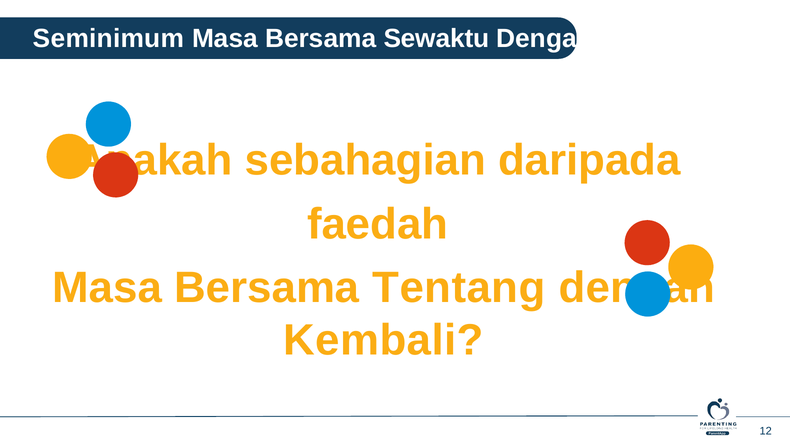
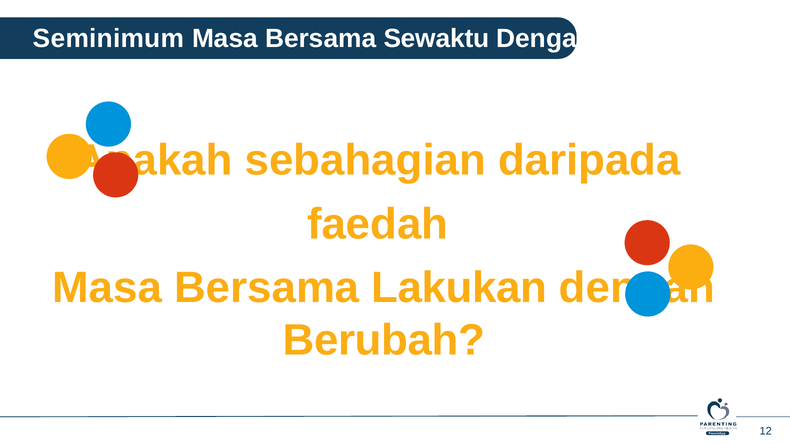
Tentang: Tentang -> Lakukan
Kembali: Kembali -> Berubah
